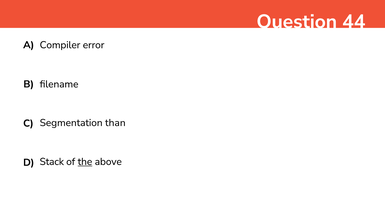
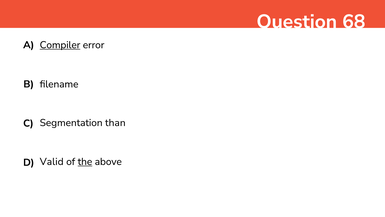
44: 44 -> 68
Compiler underline: none -> present
Stack: Stack -> Valid
